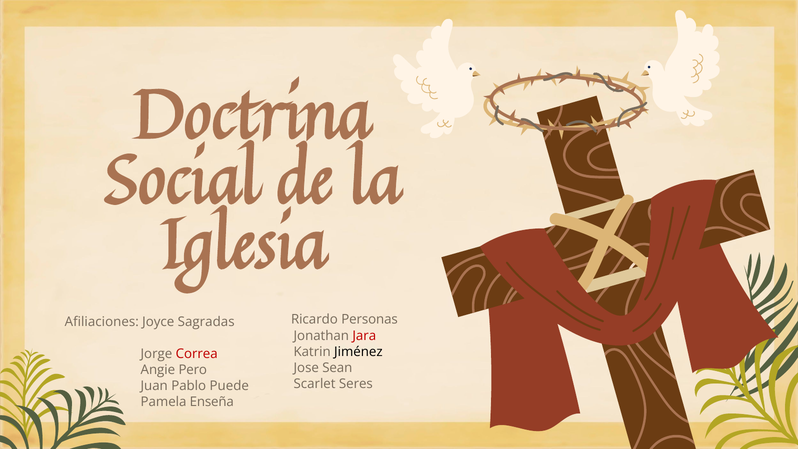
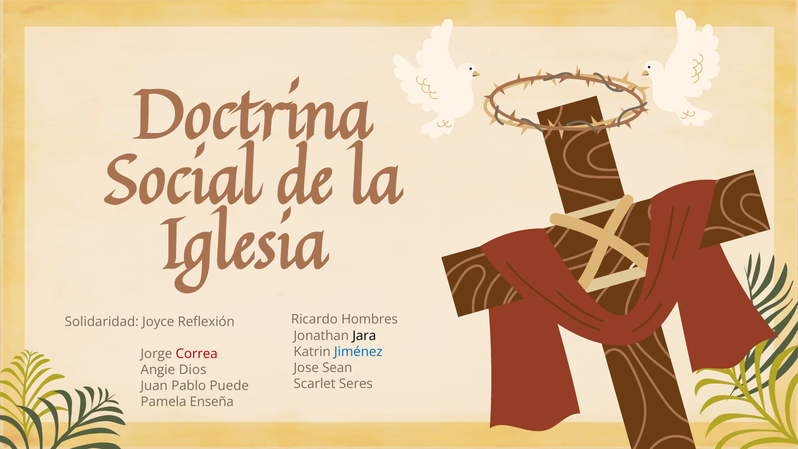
Personas: Personas -> Hombres
Afiliaciones: Afiliaciones -> Solidaridad
Sagradas: Sagradas -> Reflexión
Jara colour: red -> black
Jiménez colour: black -> blue
Pero: Pero -> Dios
